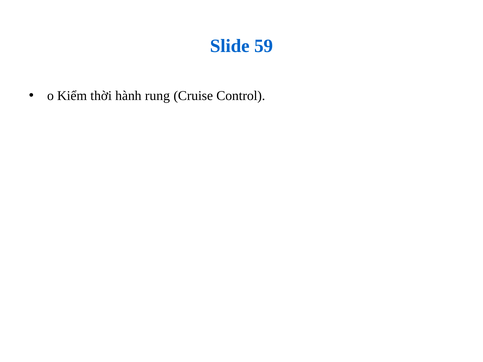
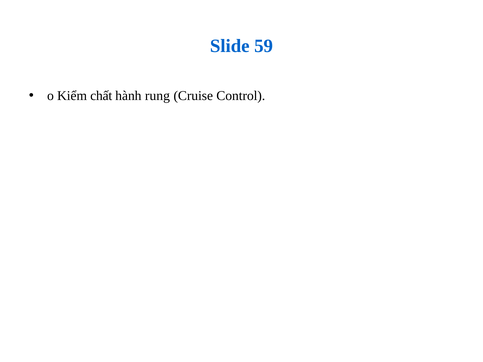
thời: thời -> chất
